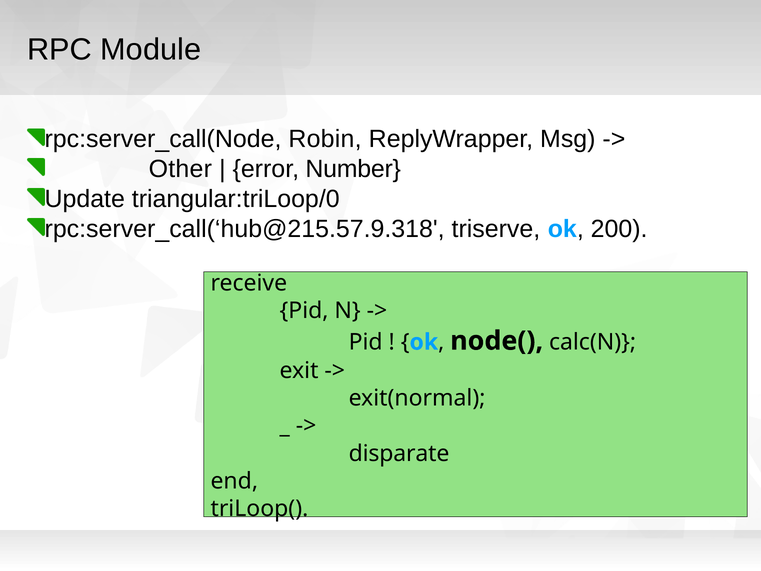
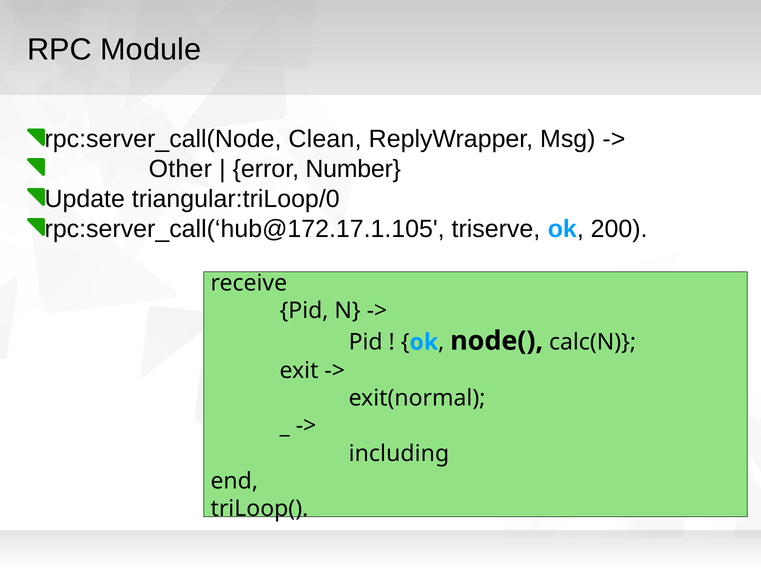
Robin: Robin -> Clean
rpc:server_call(‘hub@215.57.9.318: rpc:server_call(‘hub@215.57.9.318 -> rpc:server_call(‘hub@172.17.1.105
disparate: disparate -> including
